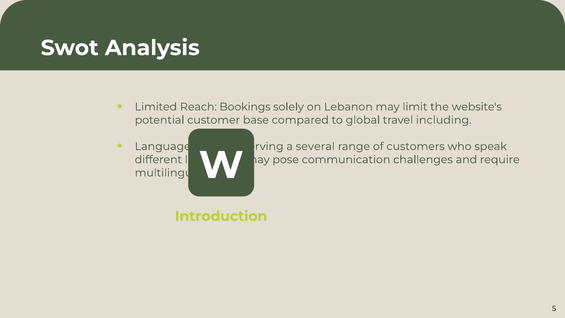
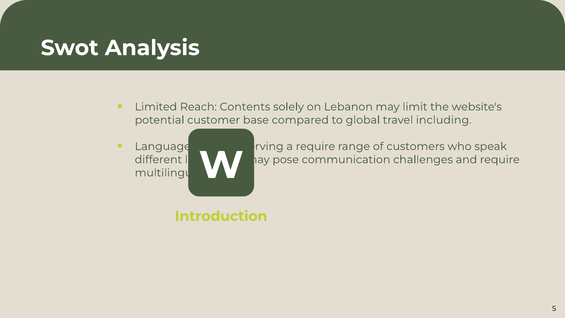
Bookings: Bookings -> Contents
a several: several -> require
